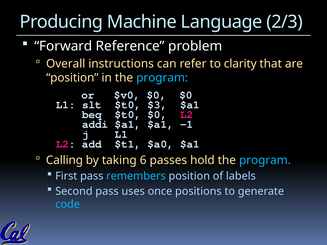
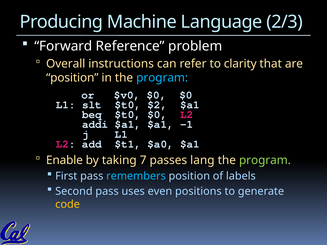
$3: $3 -> $2
Calling: Calling -> Enable
6: 6 -> 7
hold: hold -> lang
program at (265, 160) colour: light blue -> light green
once: once -> even
code colour: light blue -> yellow
